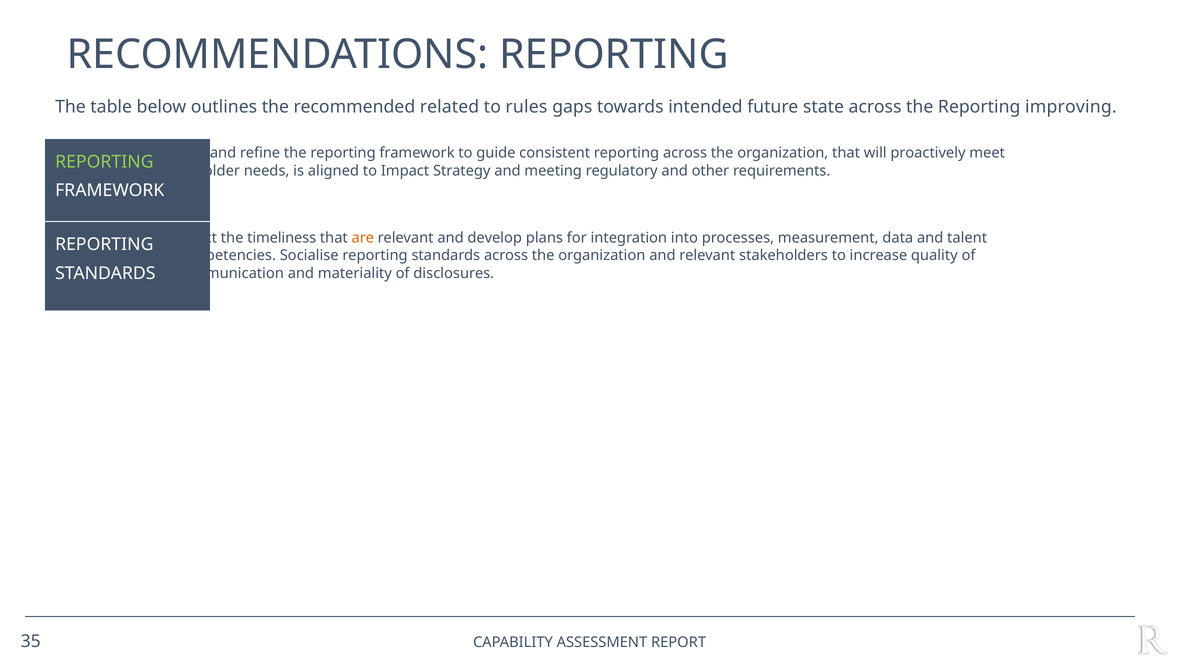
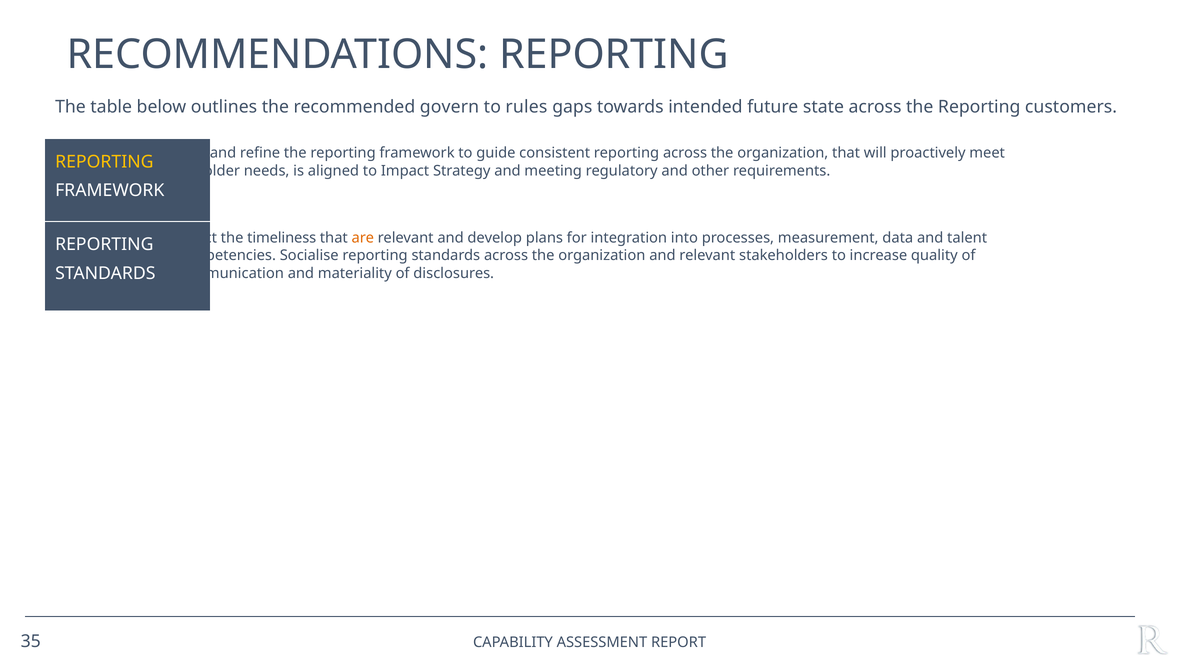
related: related -> govern
improving: improving -> customers
REPORTING at (104, 162) colour: light green -> yellow
